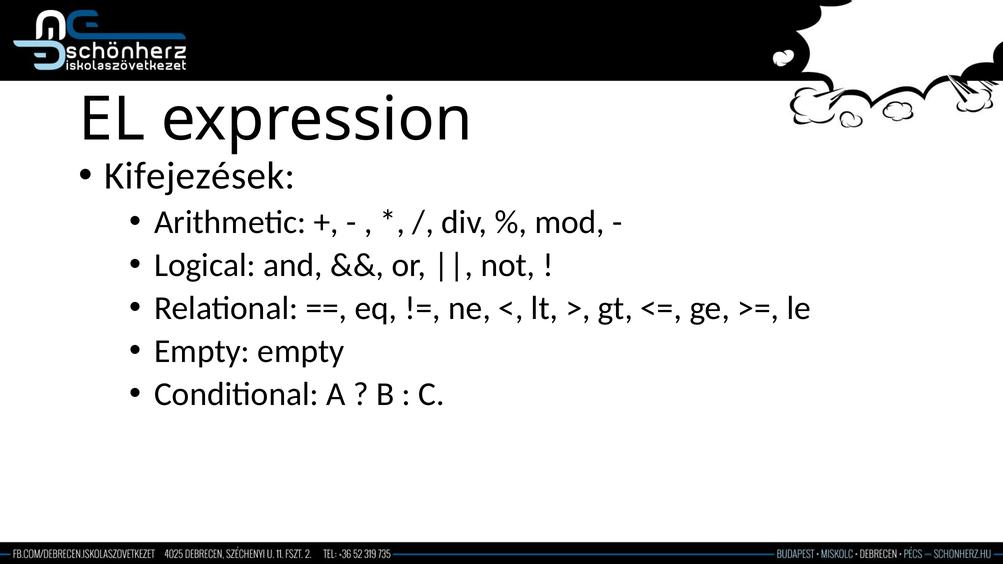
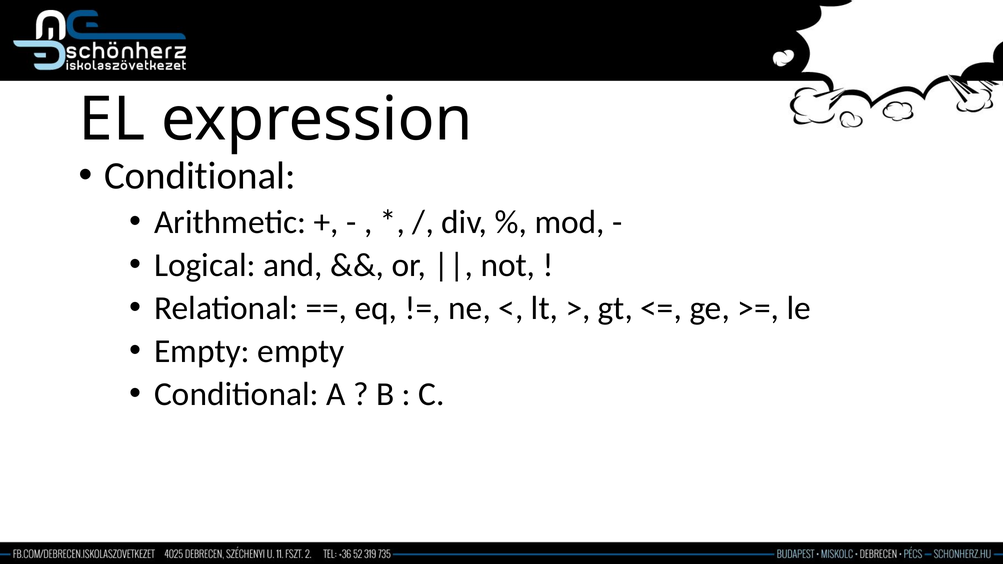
Kifejezések at (200, 176): Kifejezések -> Conditional
